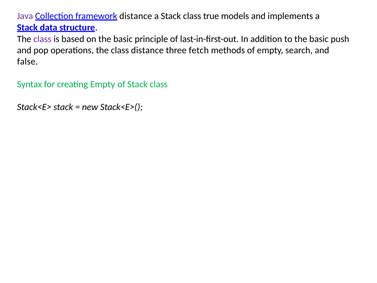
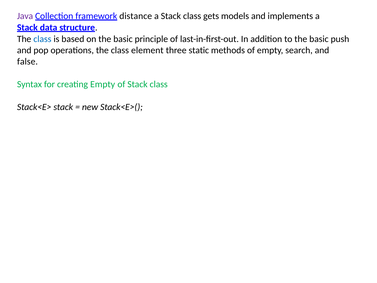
true: true -> gets
class at (42, 39) colour: purple -> blue
class distance: distance -> element
fetch: fetch -> static
